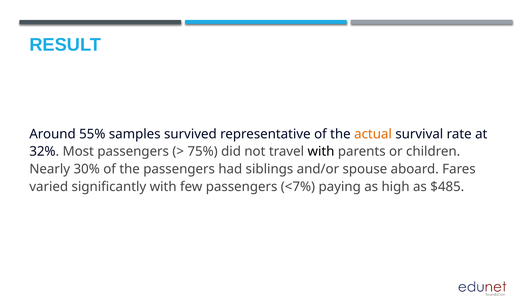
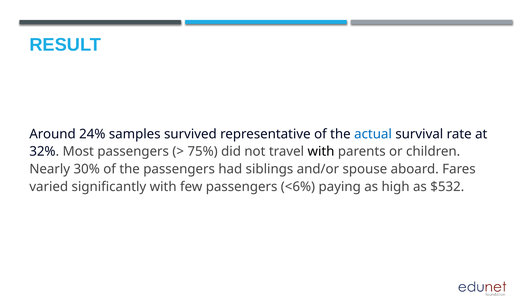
55%: 55% -> 24%
actual colour: orange -> blue
<7%: <7% -> <6%
$485: $485 -> $532
